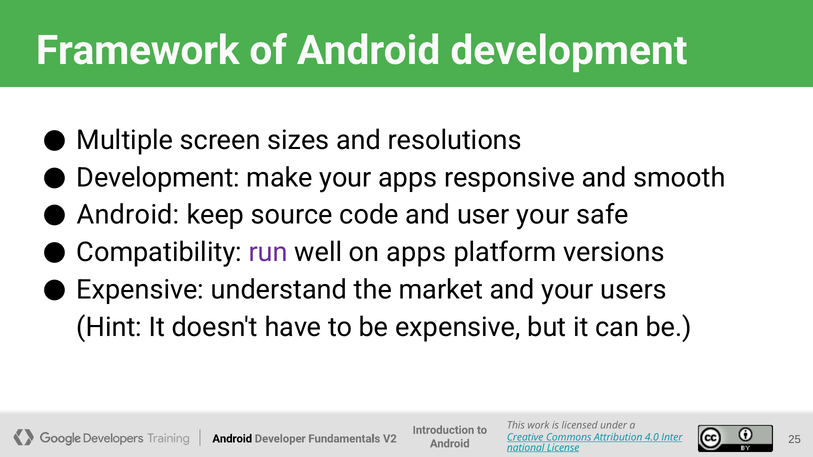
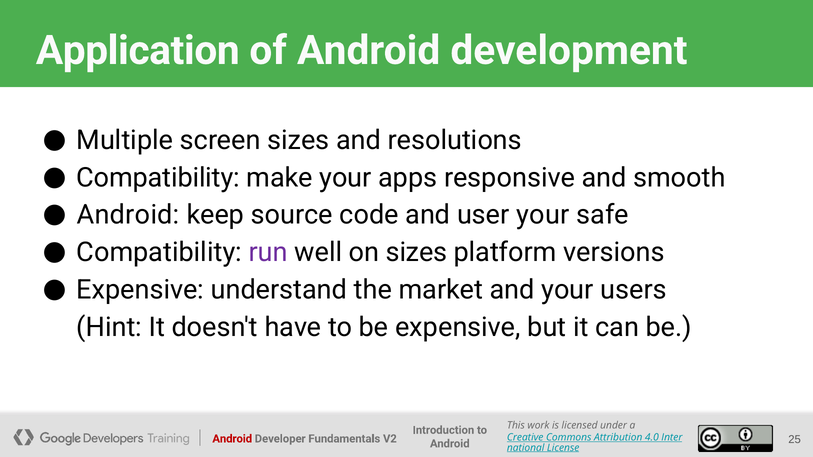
Framework: Framework -> Application
Development at (158, 178): Development -> Compatibility
on apps: apps -> sizes
Android at (232, 439) colour: black -> red
